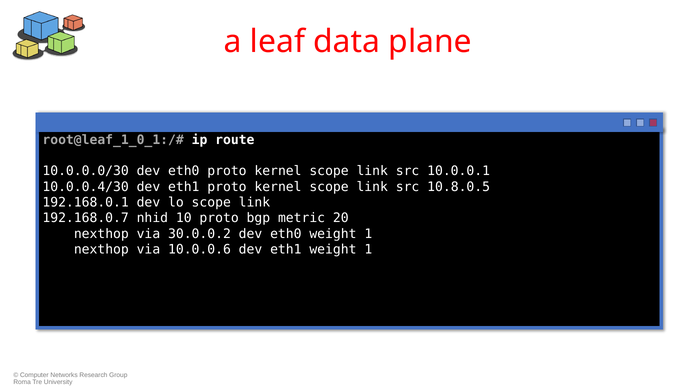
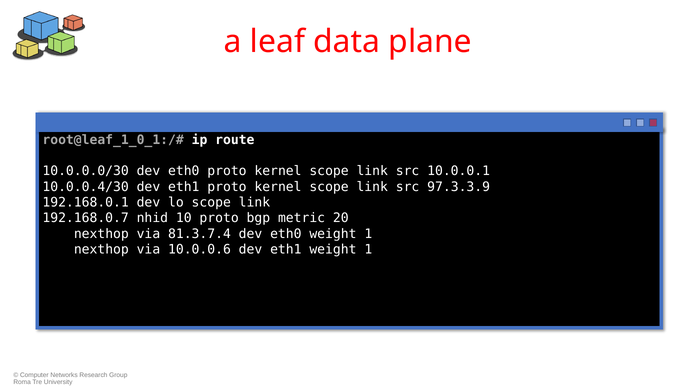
10.8.0.5: 10.8.0.5 -> 97.3.3.9
30.0.0.2: 30.0.0.2 -> 81.3.7.4
